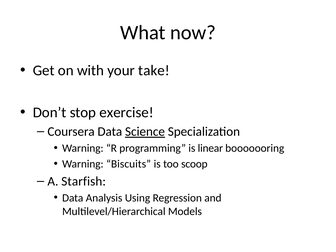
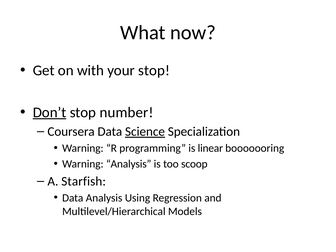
your take: take -> stop
Don’t underline: none -> present
exercise: exercise -> number
Warning Biscuits: Biscuits -> Analysis
